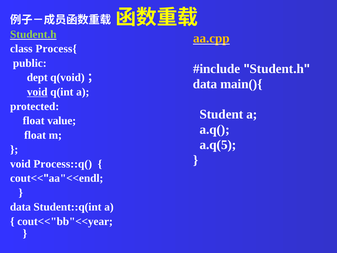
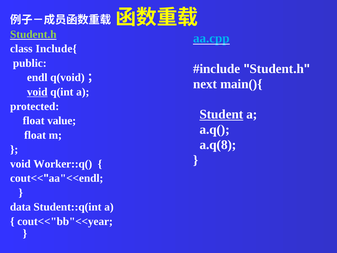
aa.cpp colour: yellow -> light blue
Process{: Process{ -> Include{
dept: dept -> endl
data at (205, 84): data -> next
Student underline: none -> present
a.q(5: a.q(5 -> a.q(8
Process::q(: Process::q( -> Worker::q(
